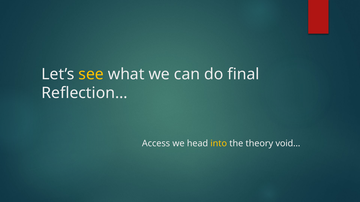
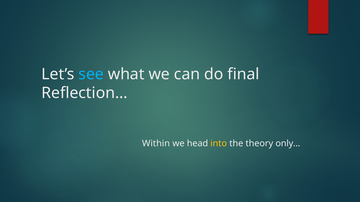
see colour: yellow -> light blue
Access: Access -> Within
void…: void… -> only…
